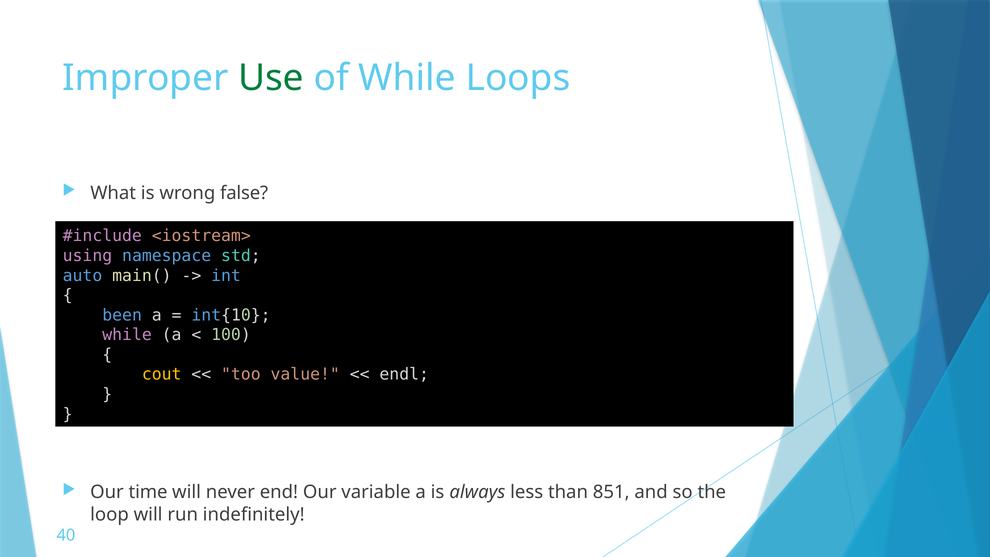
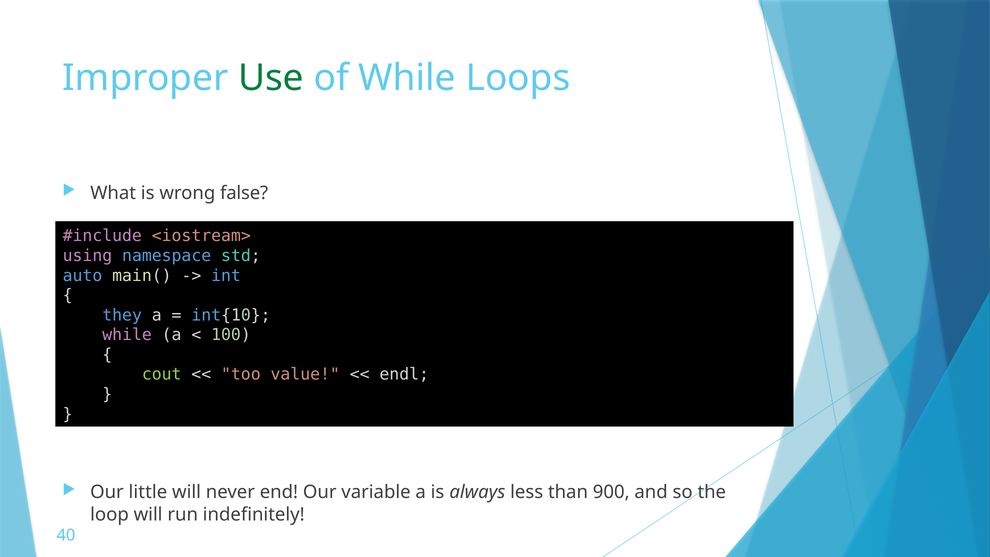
been: been -> they
cout colour: yellow -> light green
time: time -> little
851: 851 -> 900
